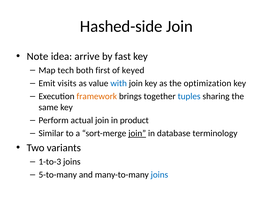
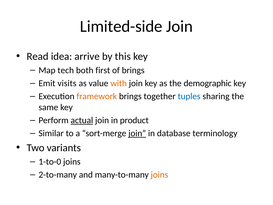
Hashed-side: Hashed-side -> Limited-side
Note: Note -> Read
fast: fast -> this
of keyed: keyed -> brings
with colour: blue -> orange
optimization: optimization -> demographic
actual underline: none -> present
1-to-3: 1-to-3 -> 1-to-0
5-to-many: 5-to-many -> 2-to-many
joins at (159, 174) colour: blue -> orange
